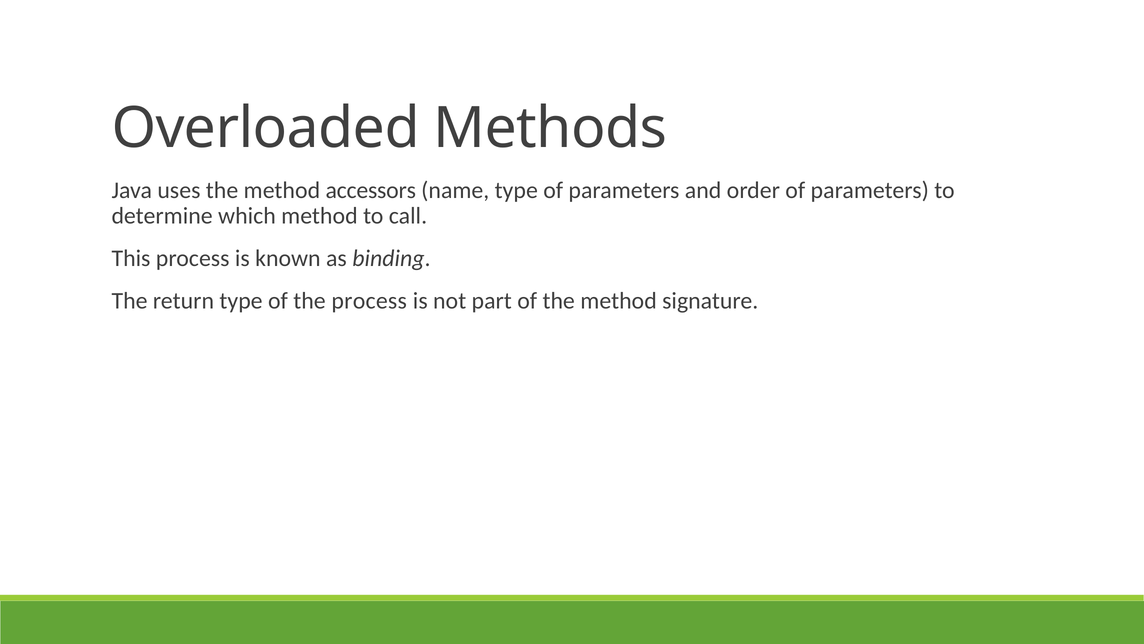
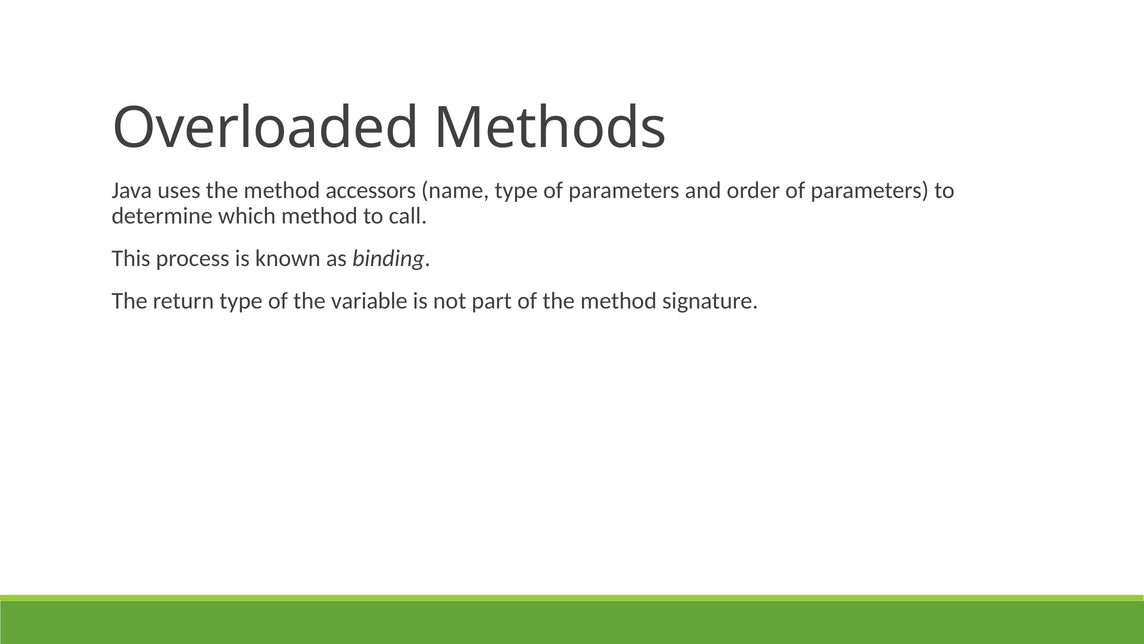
the process: process -> variable
